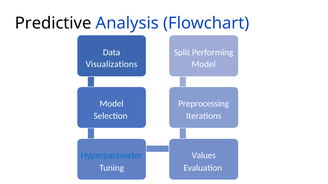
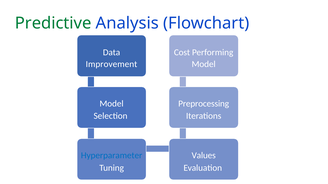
Predictive colour: black -> green
Split: Split -> Cost
Visualizations: Visualizations -> Improvement
